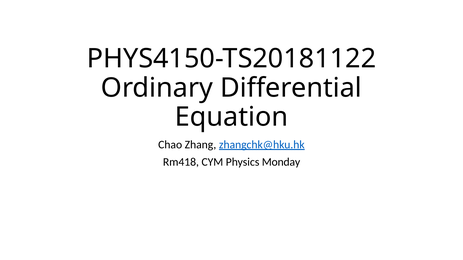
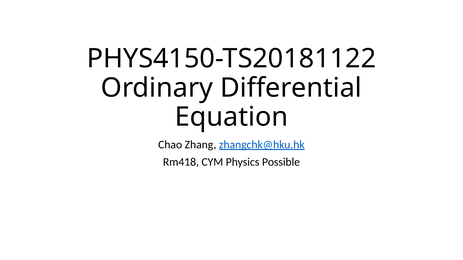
Monday: Monday -> Possible
